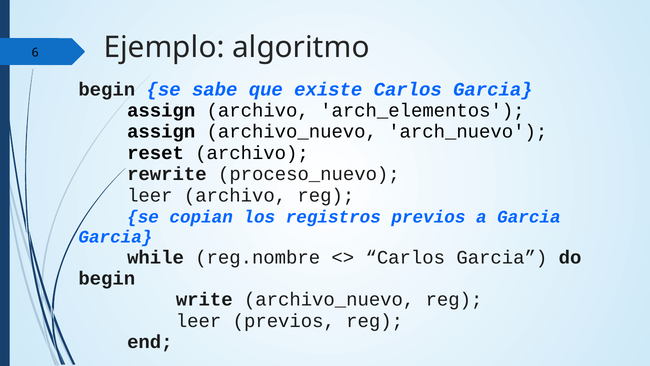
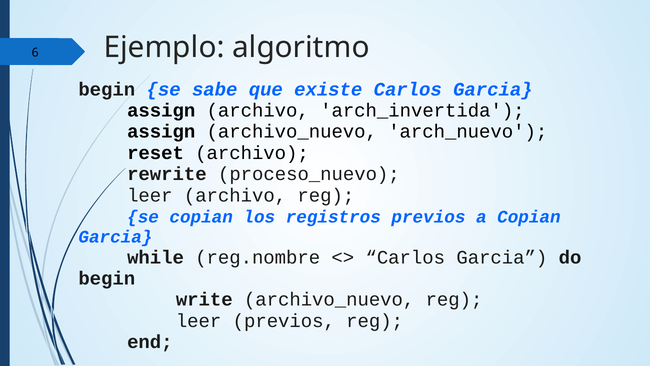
arch_elementos: arch_elementos -> arch_invertida
a Garcia: Garcia -> Copian
